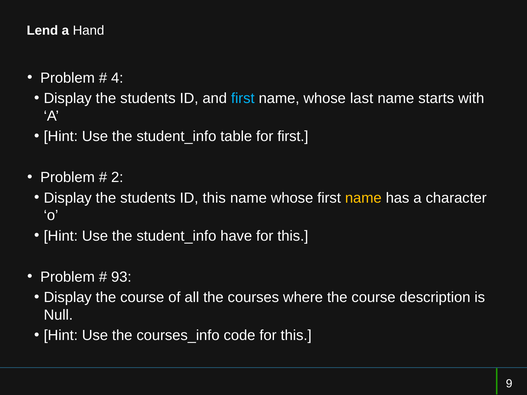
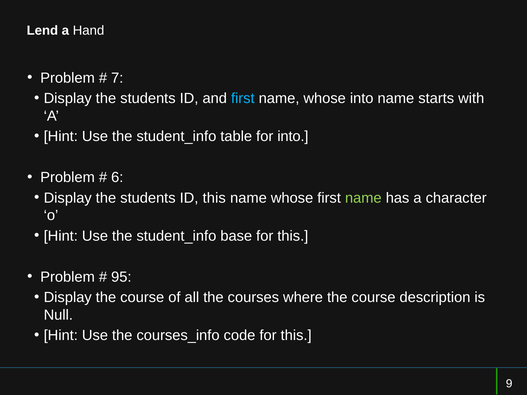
4: 4 -> 7
whose last: last -> into
for first: first -> into
2: 2 -> 6
name at (363, 198) colour: yellow -> light green
have: have -> base
93: 93 -> 95
